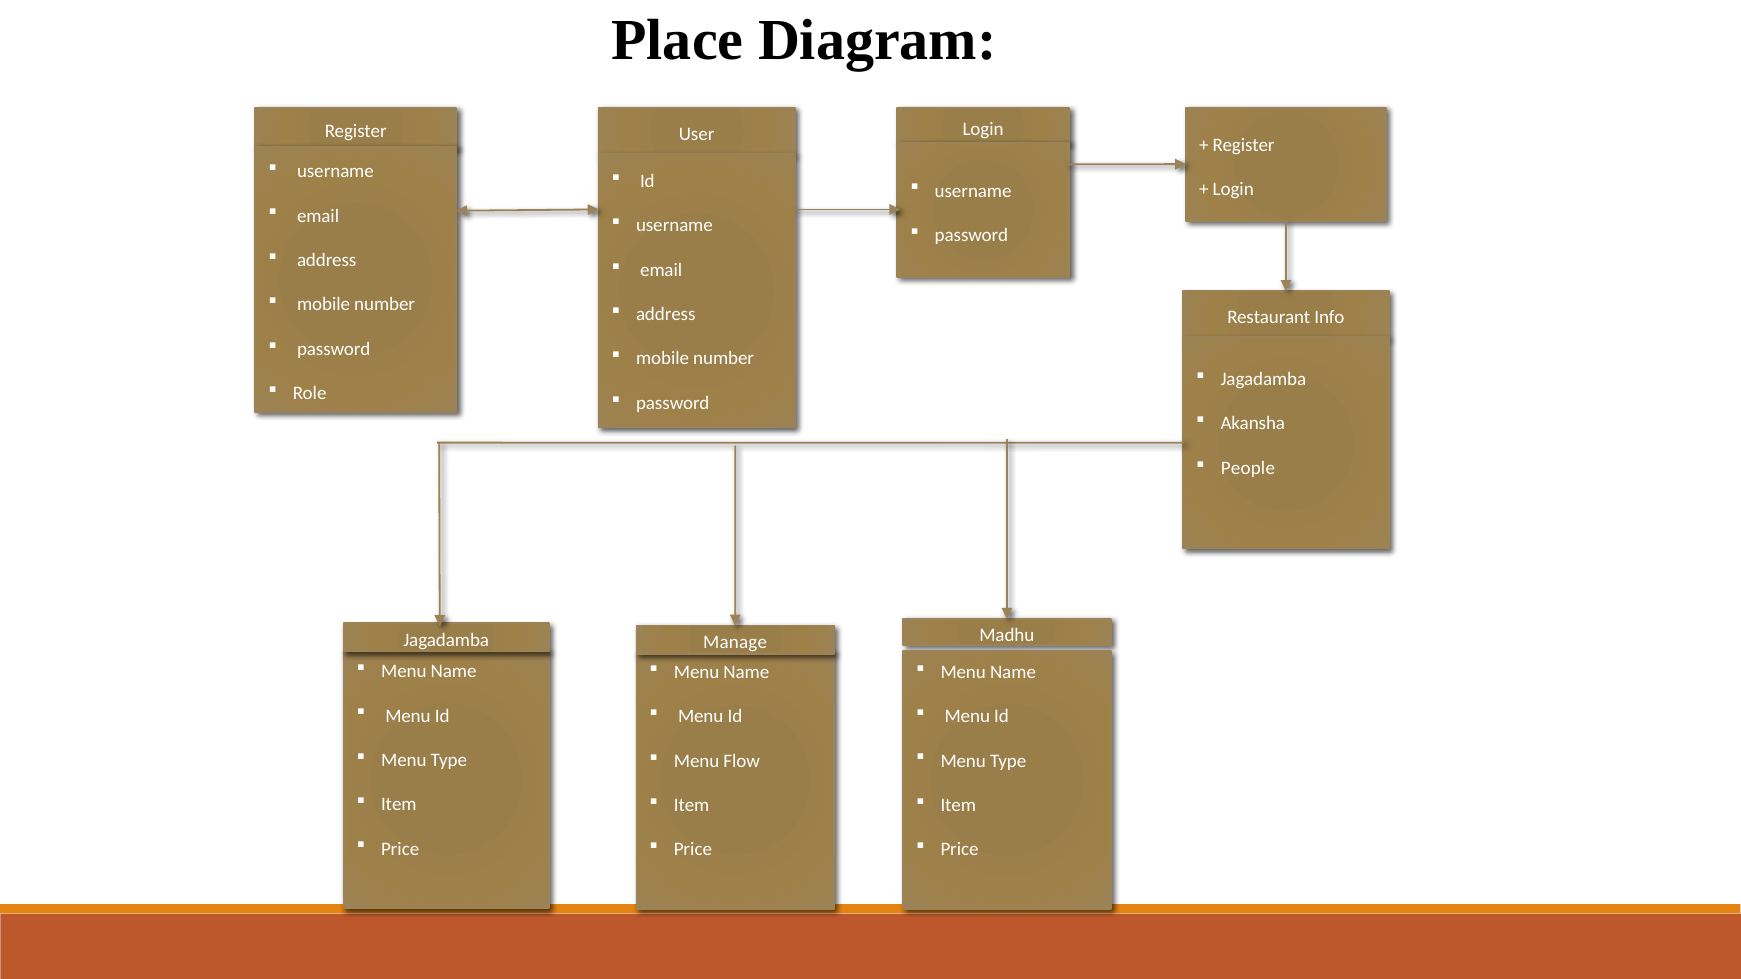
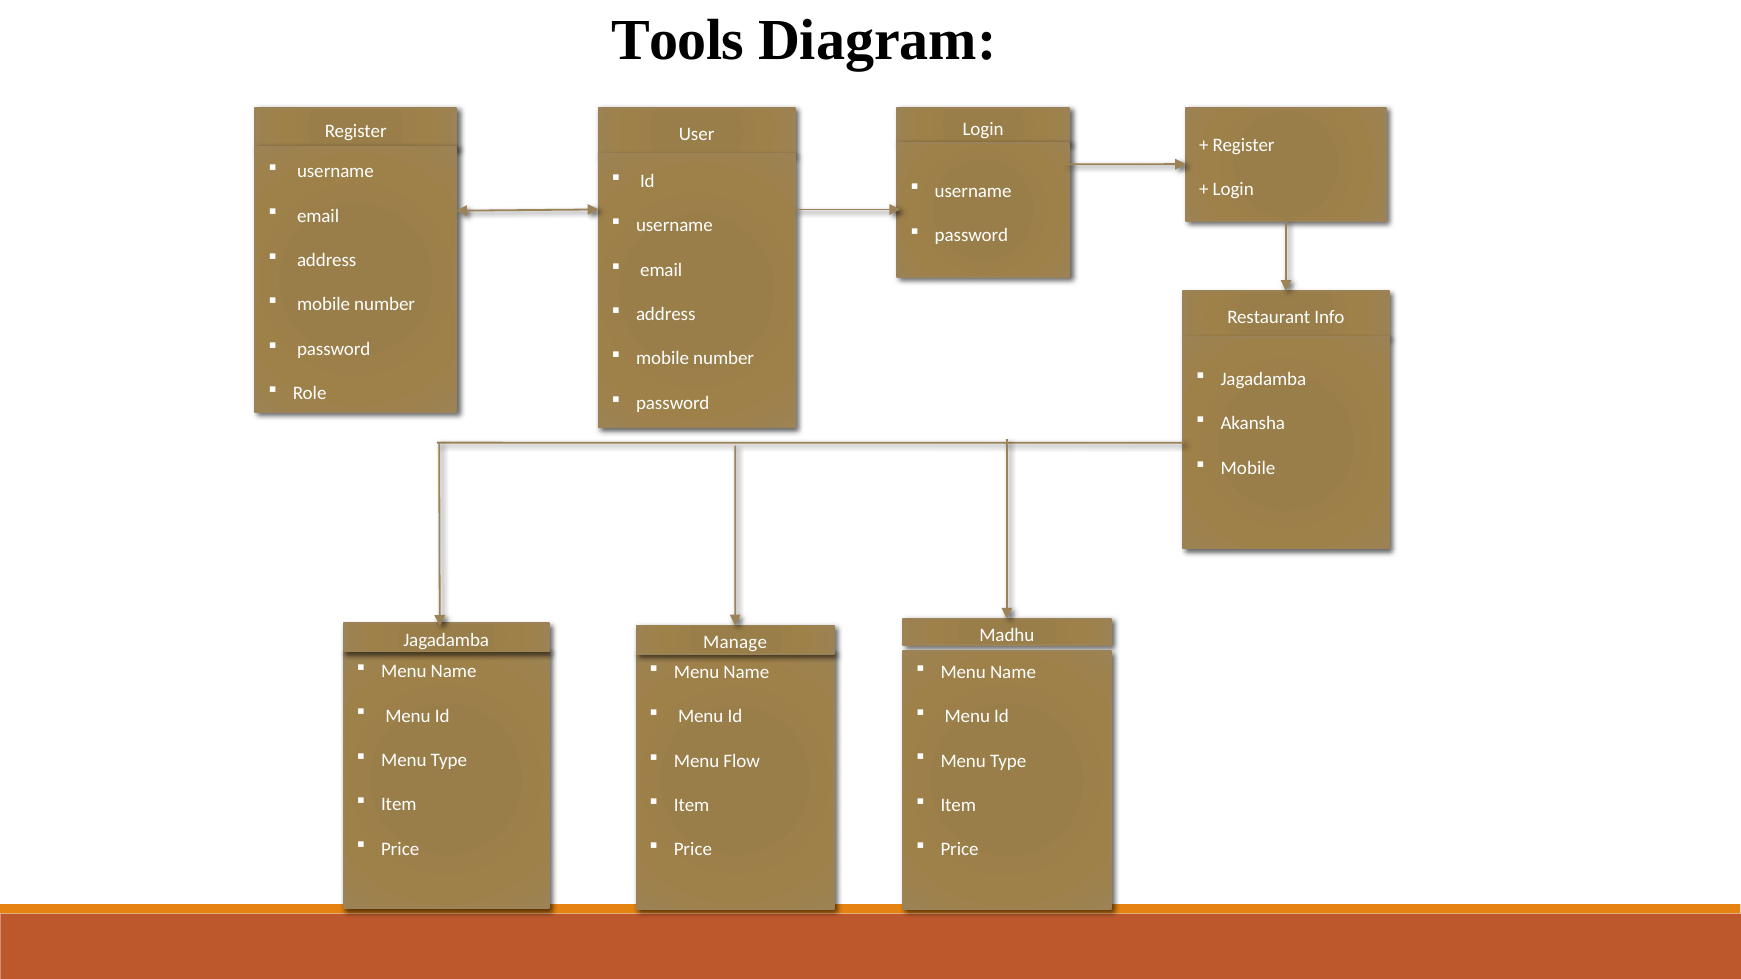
Place: Place -> Tools
People at (1248, 468): People -> Mobile
